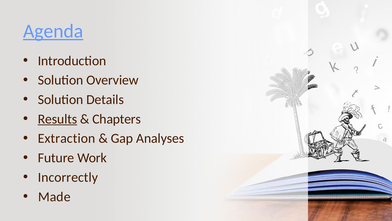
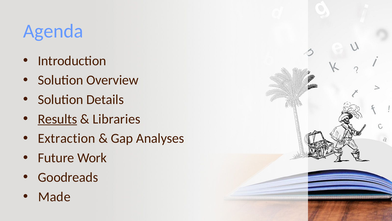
Agenda underline: present -> none
Chapters: Chapters -> Libraries
Incorrectly: Incorrectly -> Goodreads
